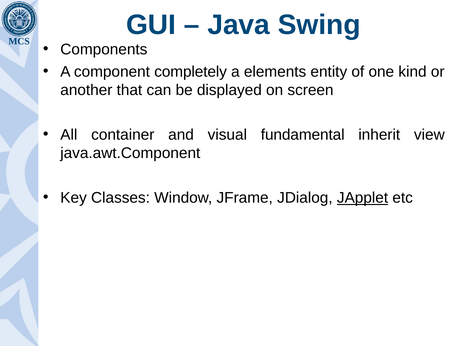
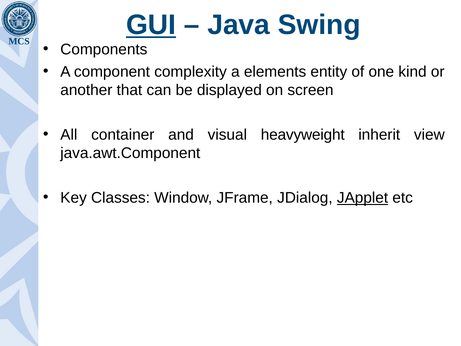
GUI underline: none -> present
completely: completely -> complexity
fundamental: fundamental -> heavyweight
